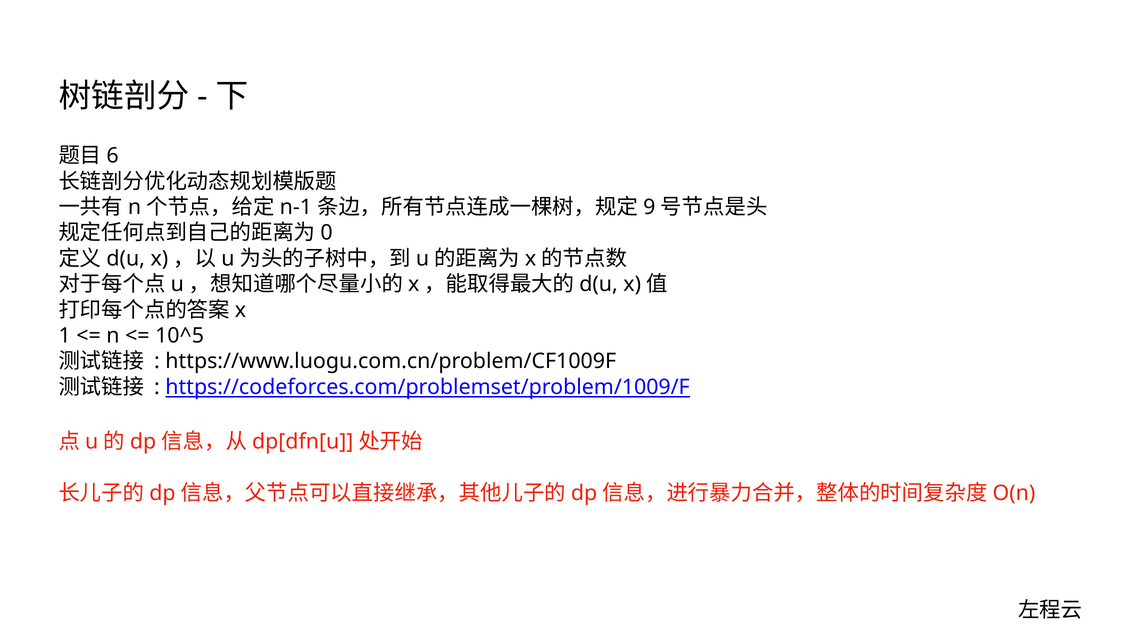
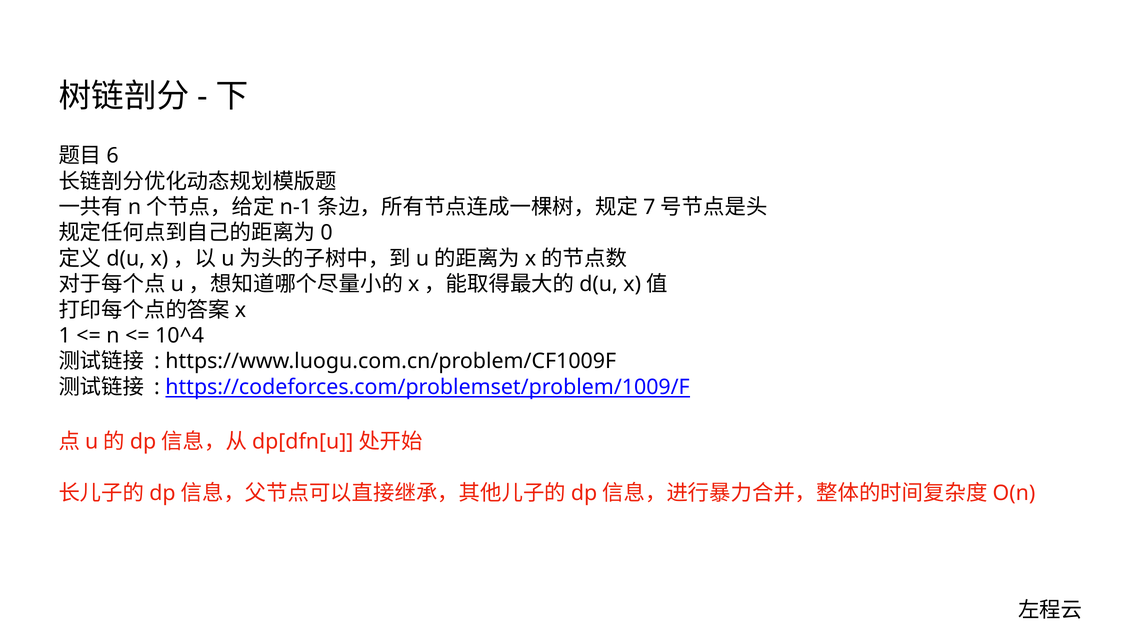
9: 9 -> 7
10^5: 10^5 -> 10^4
